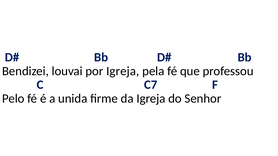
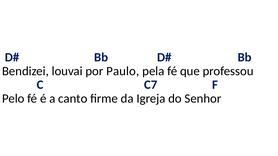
por Igreja: Igreja -> Paulo
unida: unida -> canto
